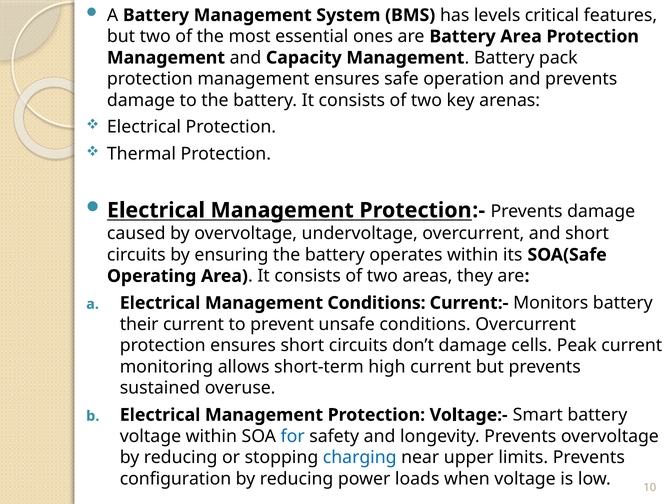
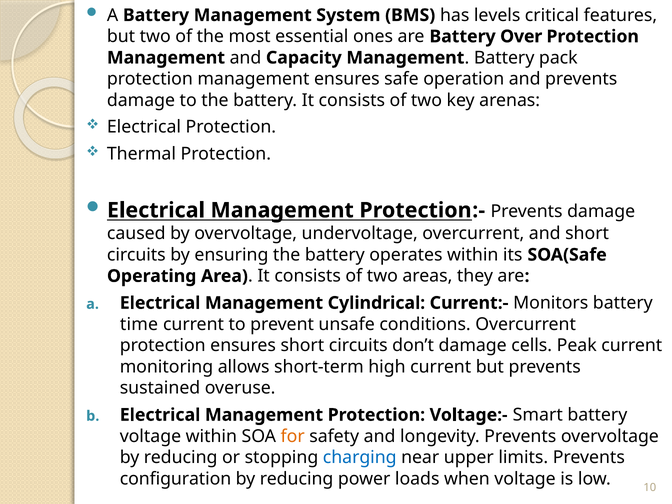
Battery Area: Area -> Over
Management Conditions: Conditions -> Cylindrical
their: their -> time
for colour: blue -> orange
